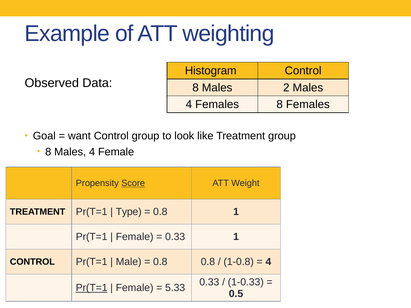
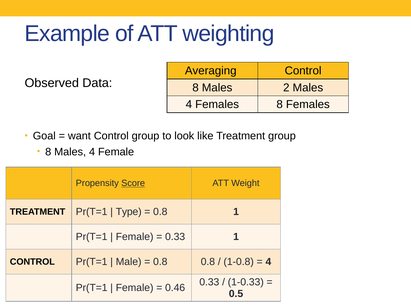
Histogram: Histogram -> Averaging
Pr(T=1 at (92, 288) underline: present -> none
5.33: 5.33 -> 0.46
